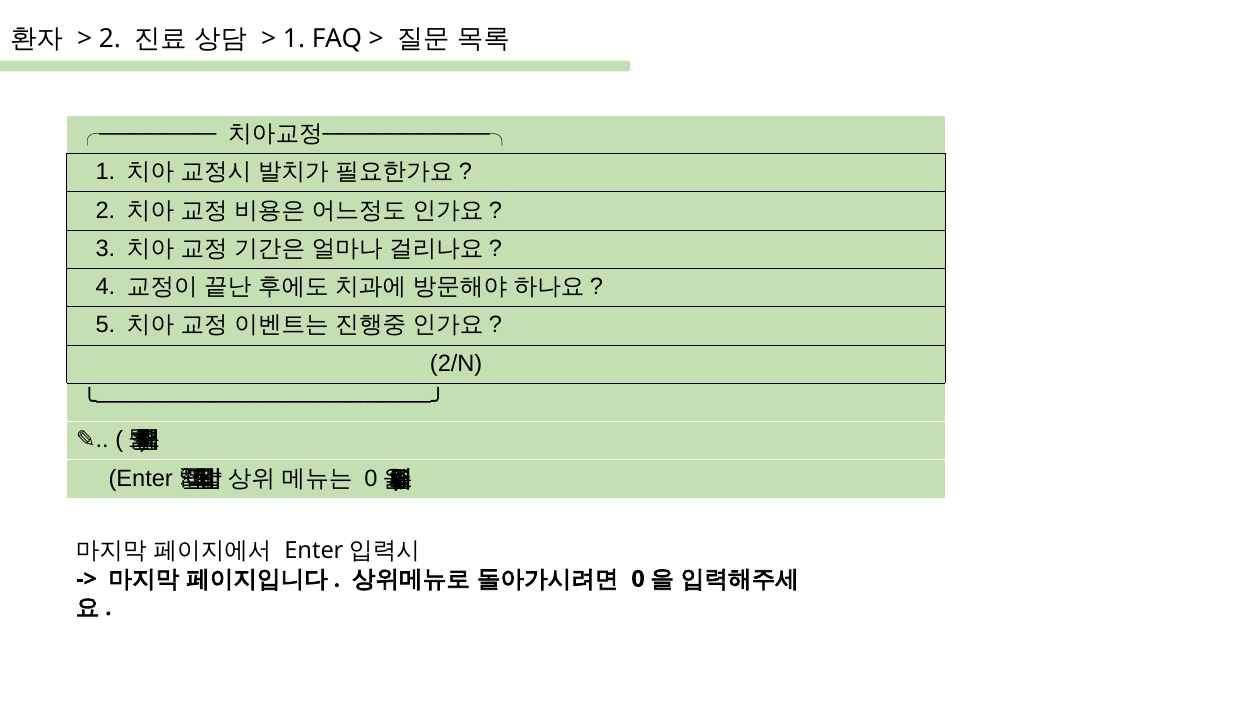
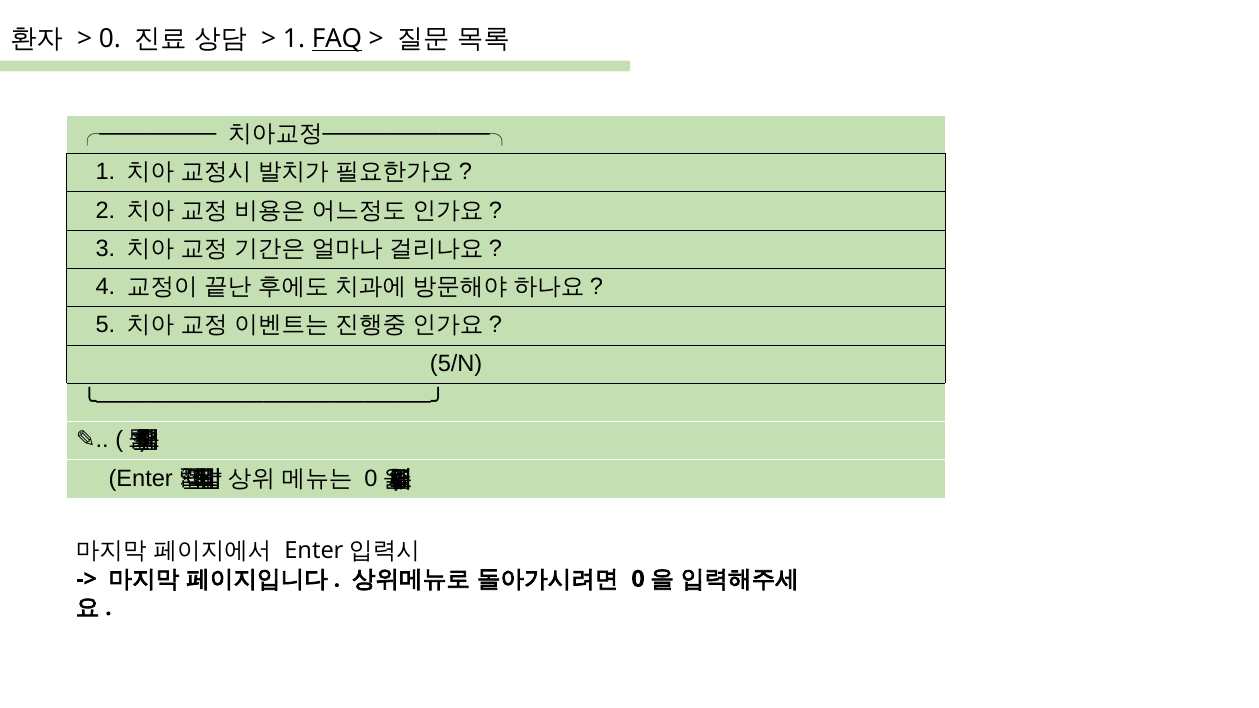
2 at (110, 39): 2 -> 0
FAQ underline: none -> present
2/N: 2/N -> 5/N
